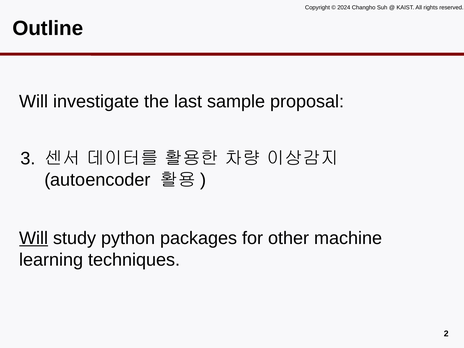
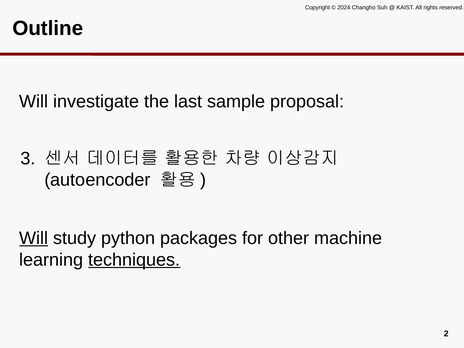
techniques underline: none -> present
